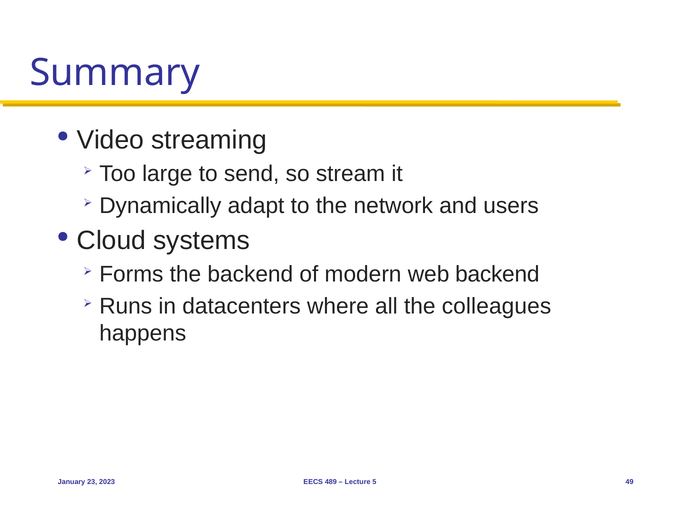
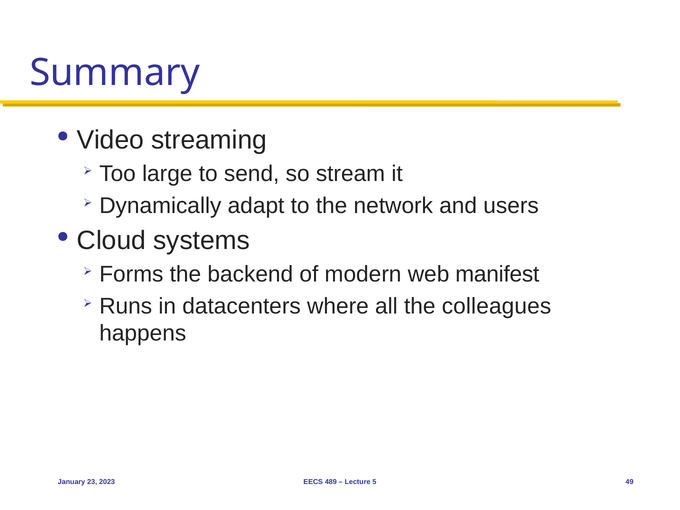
web backend: backend -> manifest
